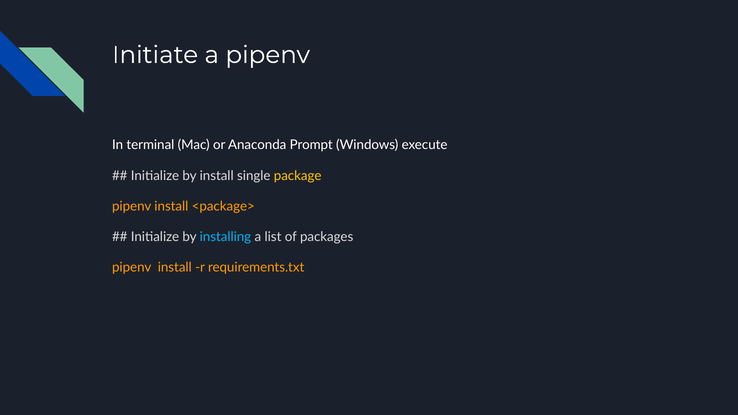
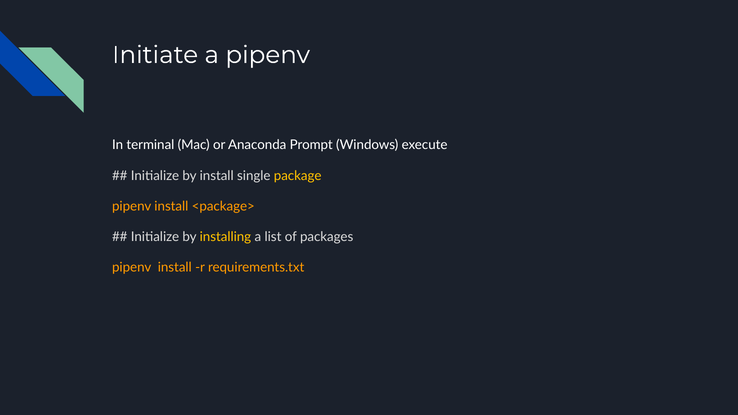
installing colour: light blue -> yellow
